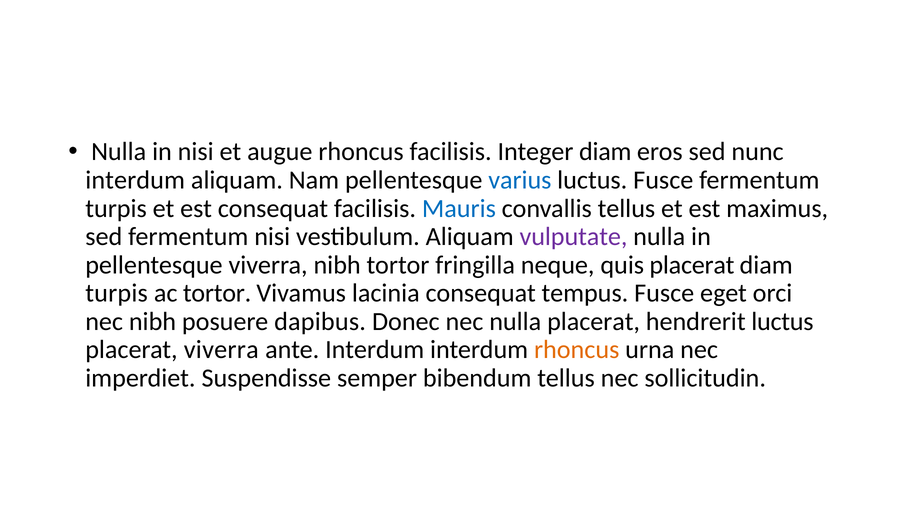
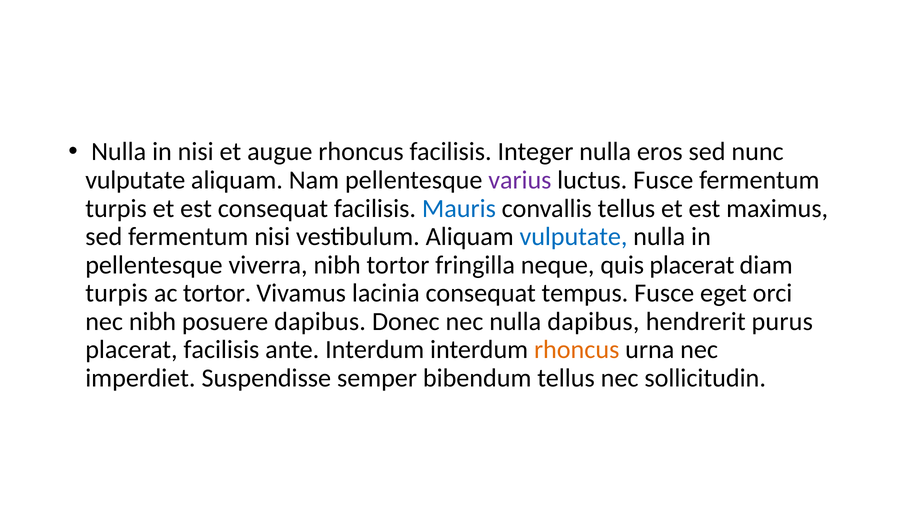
Integer diam: diam -> nulla
interdum at (135, 180): interdum -> vulputate
varius colour: blue -> purple
vulputate at (573, 237) colour: purple -> blue
nulla placerat: placerat -> dapibus
hendrerit luctus: luctus -> purus
placerat viverra: viverra -> facilisis
